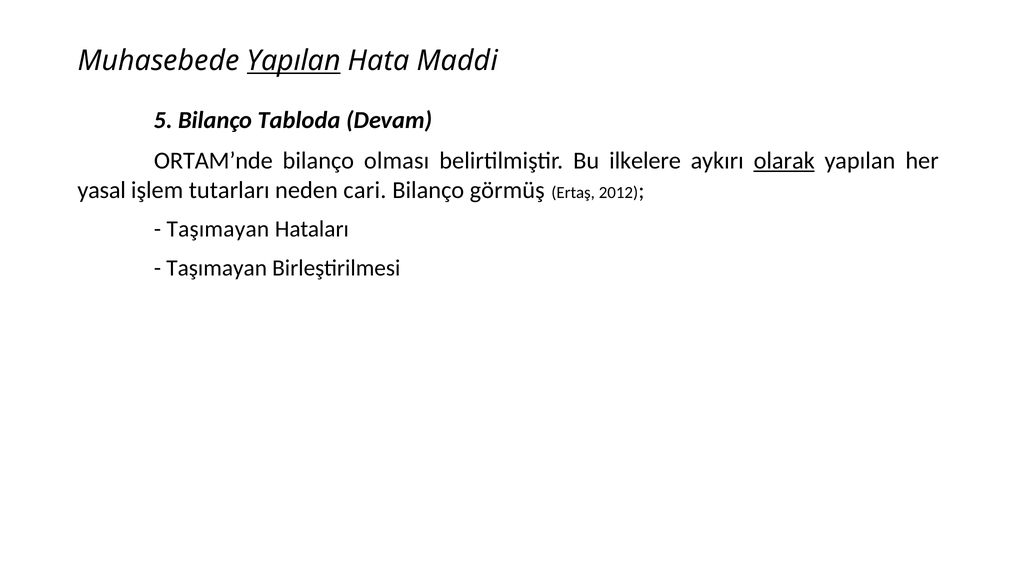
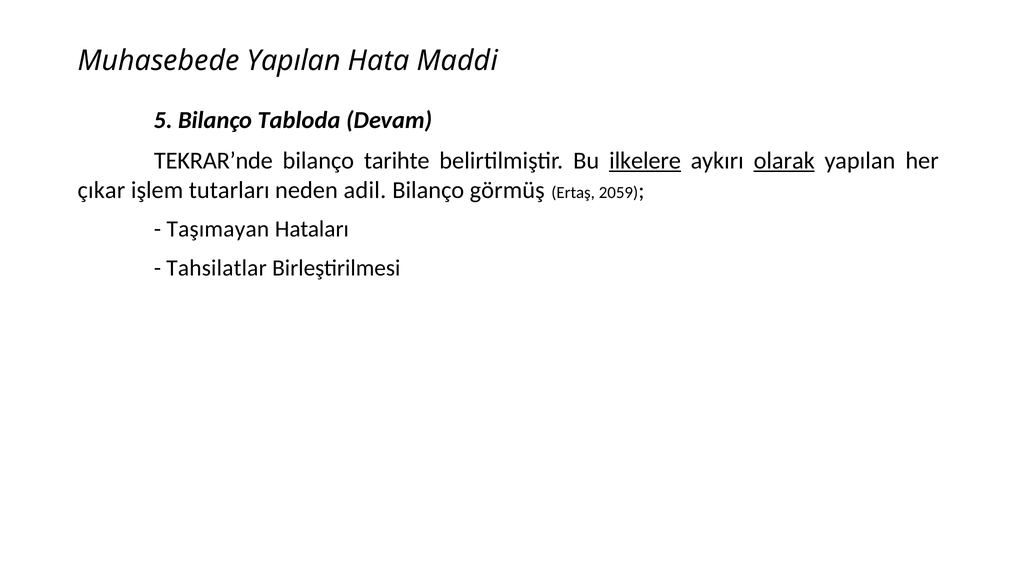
Yapılan at (294, 61) underline: present -> none
ORTAM’nde: ORTAM’nde -> TEKRAR’nde
olması: olması -> tarihte
ilkelere underline: none -> present
yasal: yasal -> çıkar
cari: cari -> adil
2012: 2012 -> 2059
Taşımayan at (217, 268): Taşımayan -> Tahsilatlar
